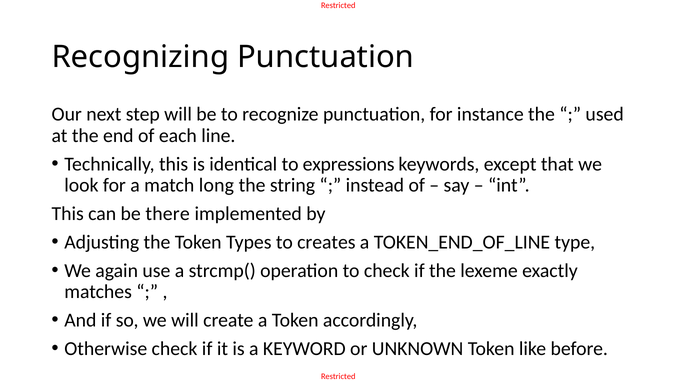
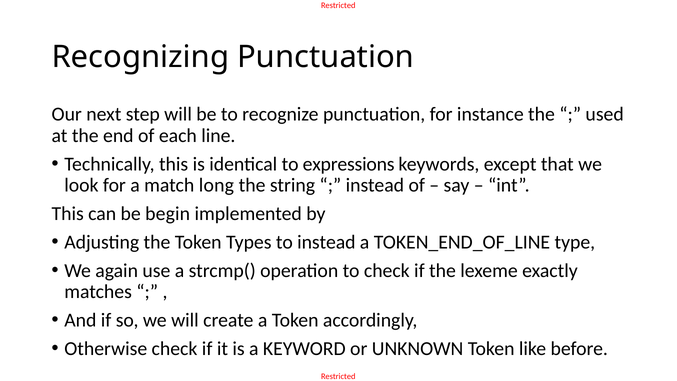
there: there -> begin
to creates: creates -> instead
